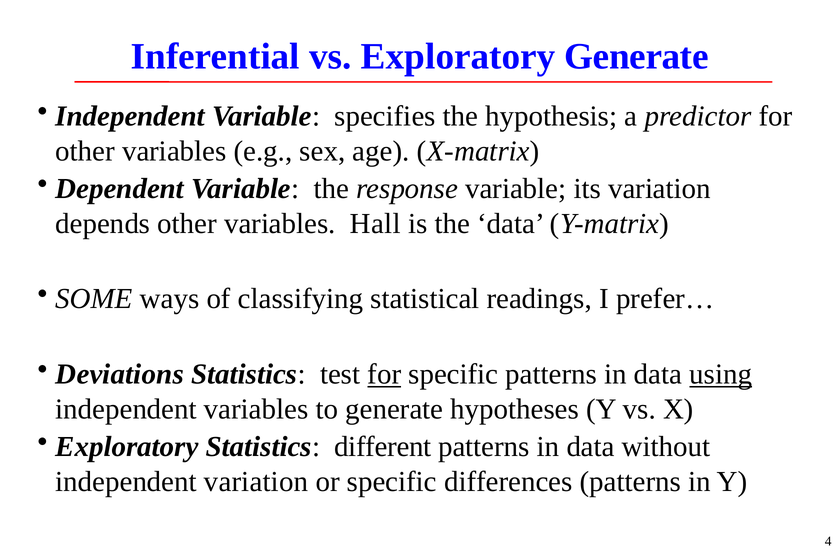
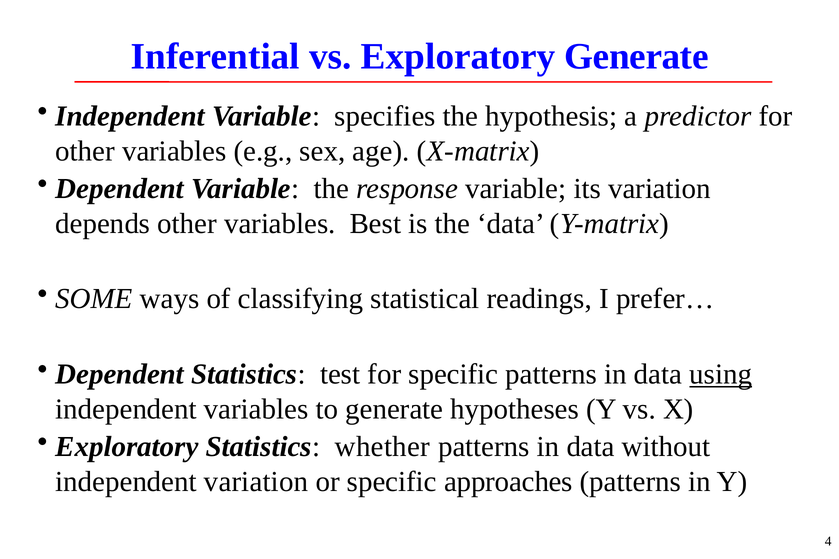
Hall: Hall -> Best
Deviations at (120, 375): Deviations -> Dependent
for at (384, 375) underline: present -> none
different: different -> whether
differences: differences -> approaches
